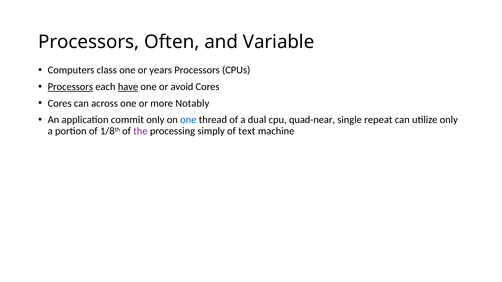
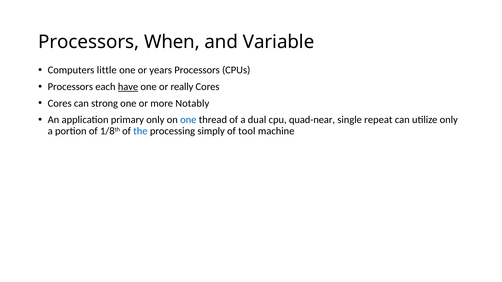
Often: Often -> When
class: class -> little
Processors at (70, 87) underline: present -> none
avoid: avoid -> really
across: across -> strong
commit: commit -> primary
the colour: purple -> blue
text: text -> tool
